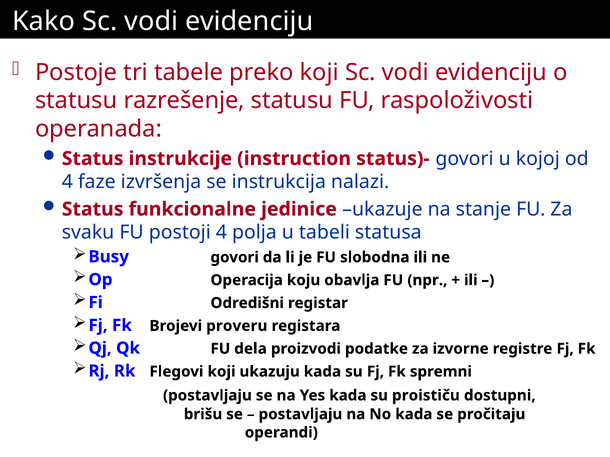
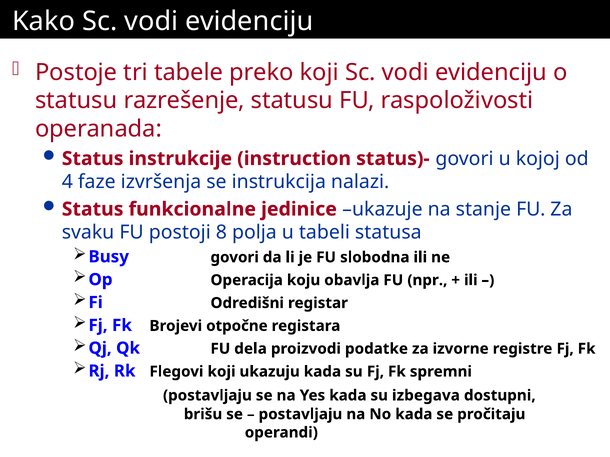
postoji 4: 4 -> 8
proveru: proveru -> otpočne
proističu: proističu -> izbegava
